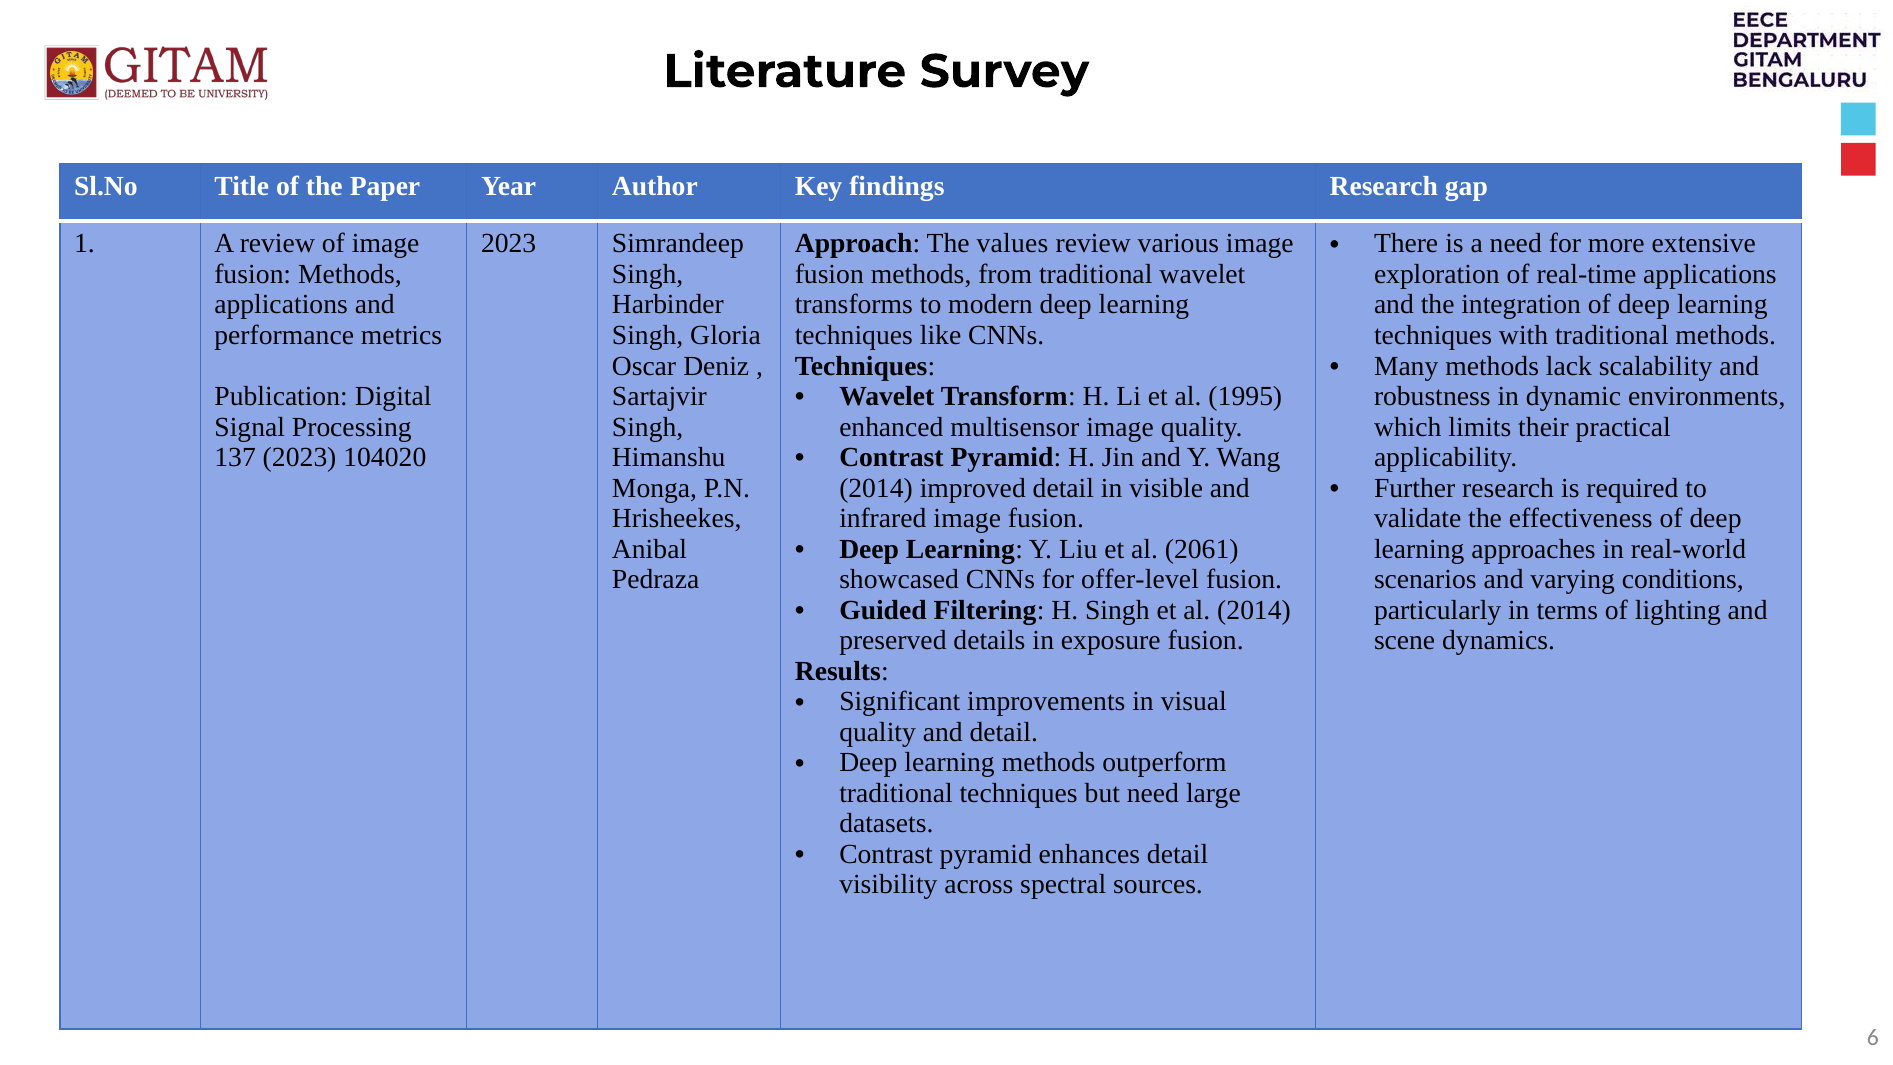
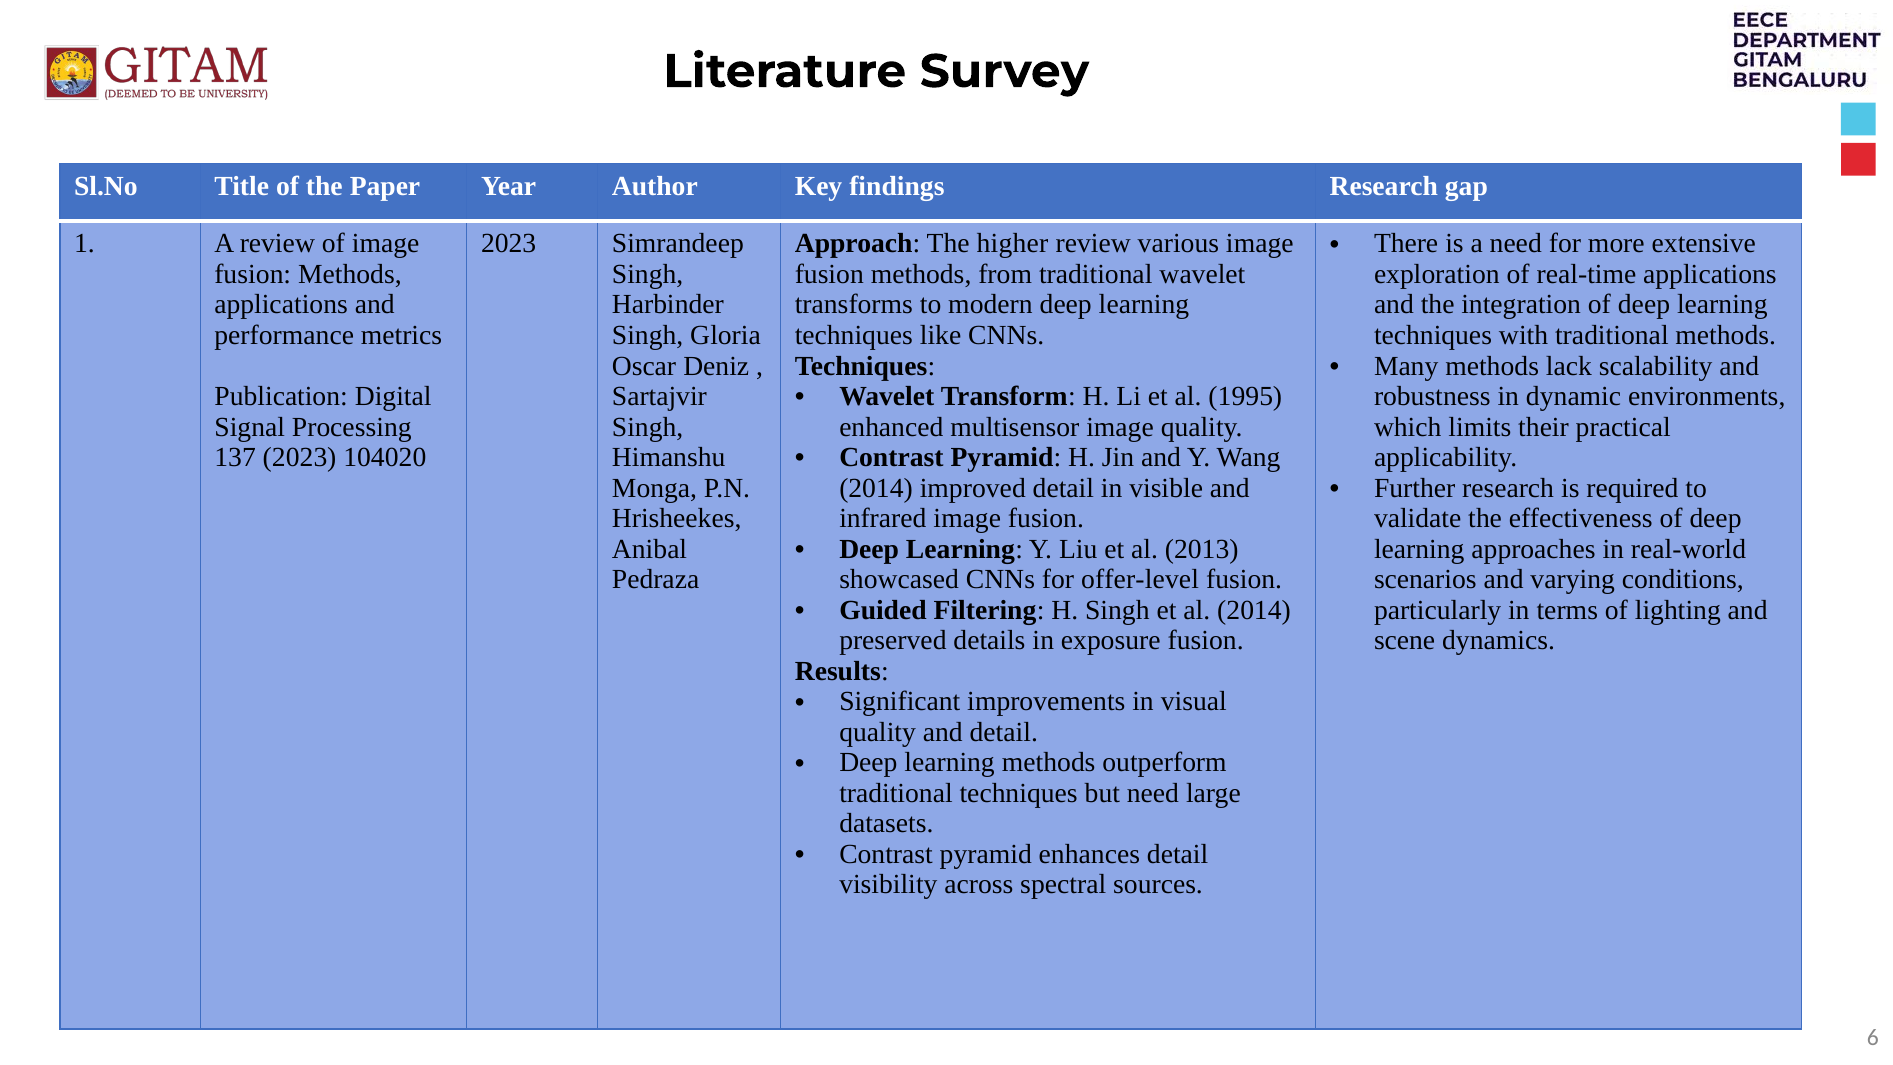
values: values -> higher
2061: 2061 -> 2013
